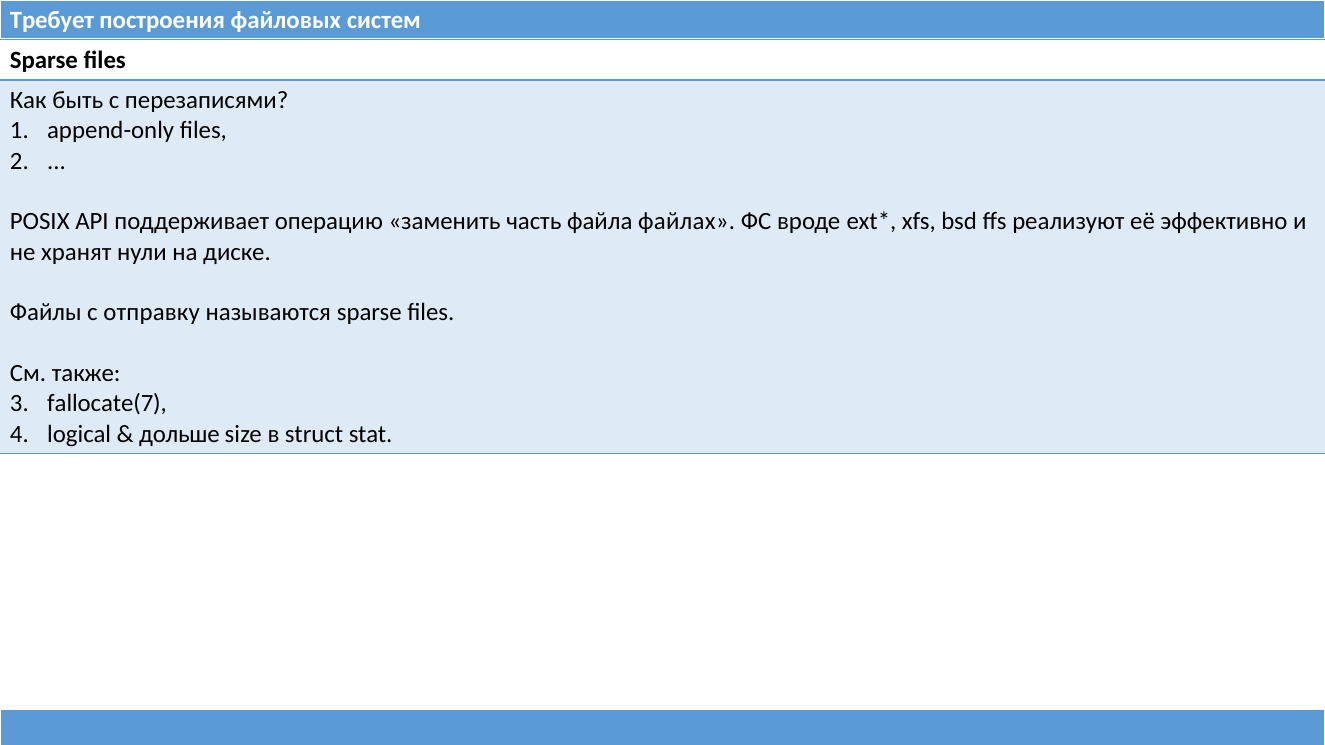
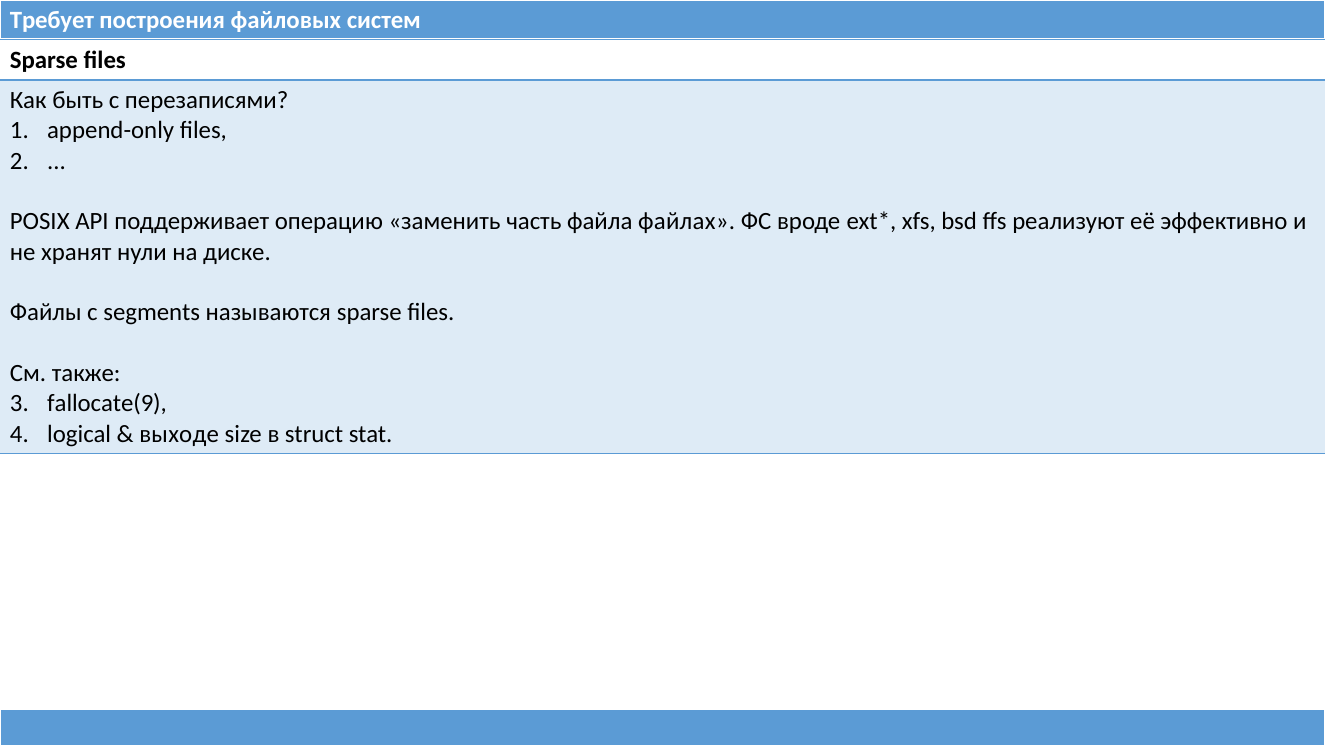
отправку: отправку -> segments
fallocate(7: fallocate(7 -> fallocate(9
дольше: дольше -> выходе
